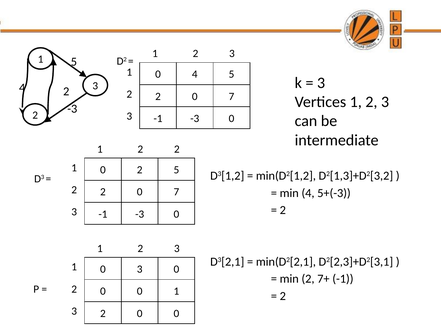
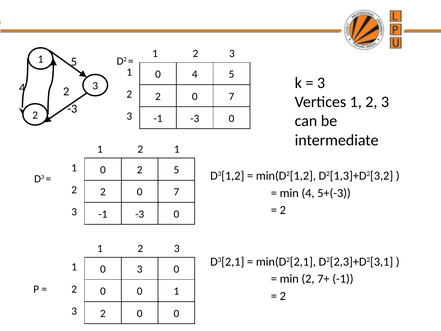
2 2: 2 -> 1
